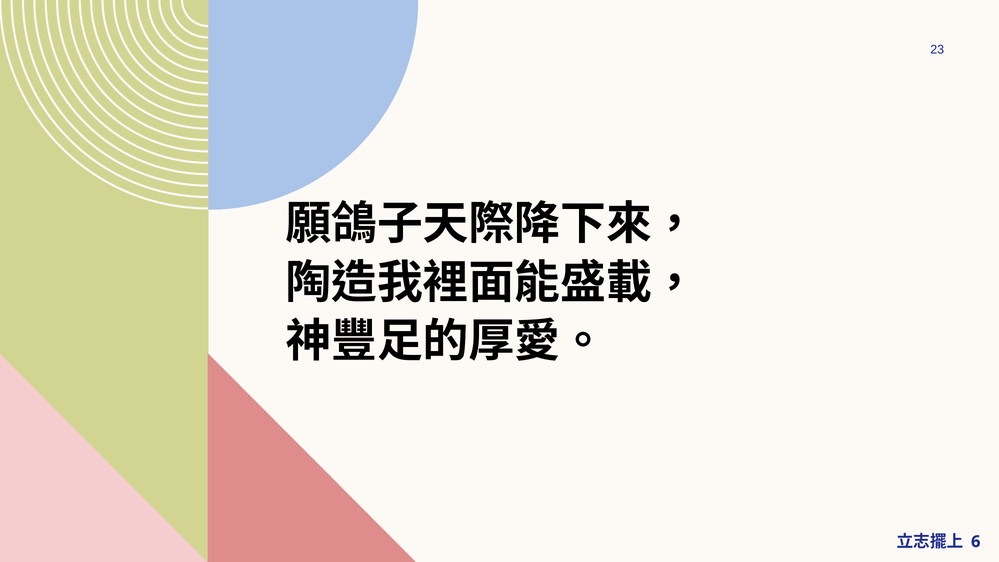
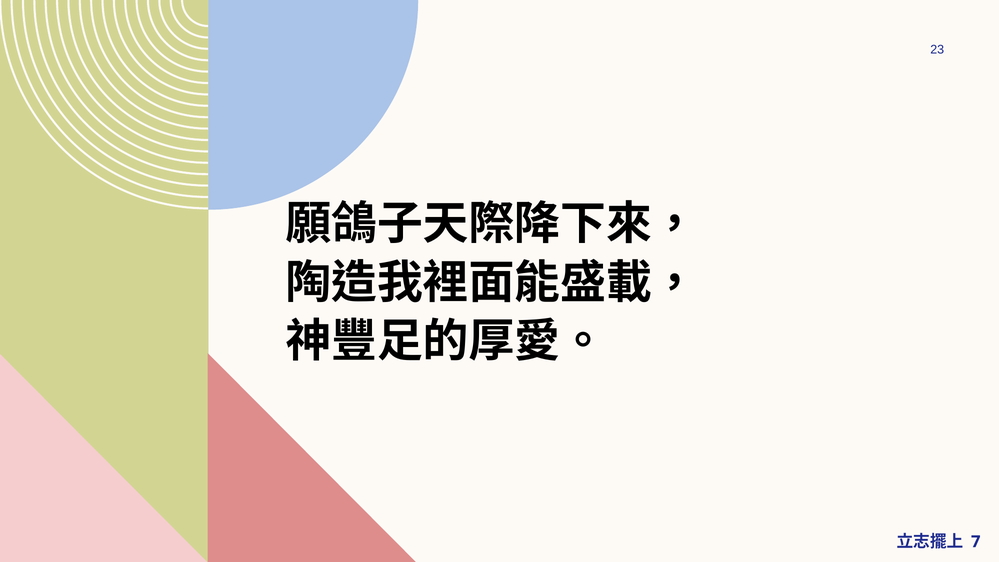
6: 6 -> 7
